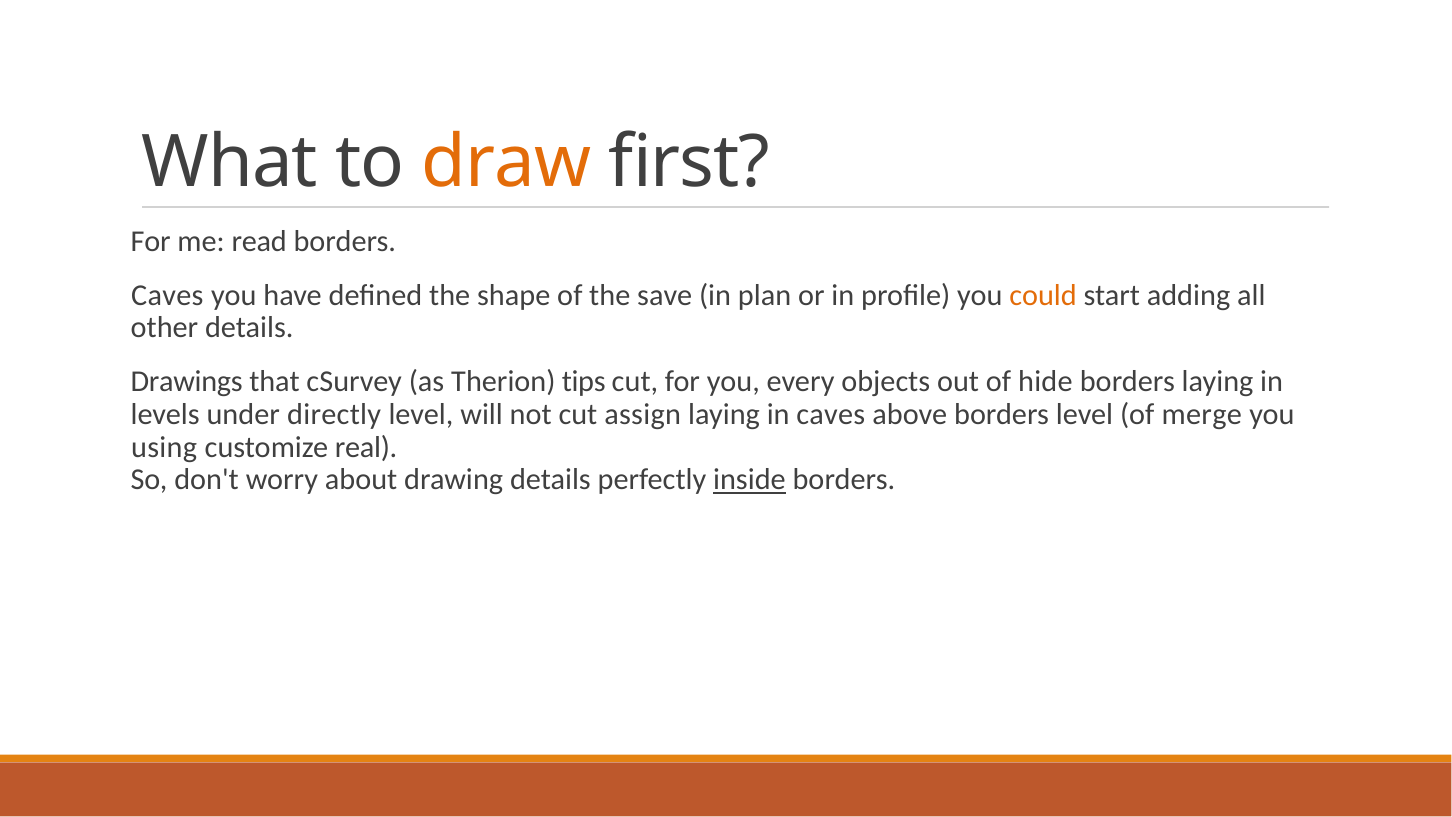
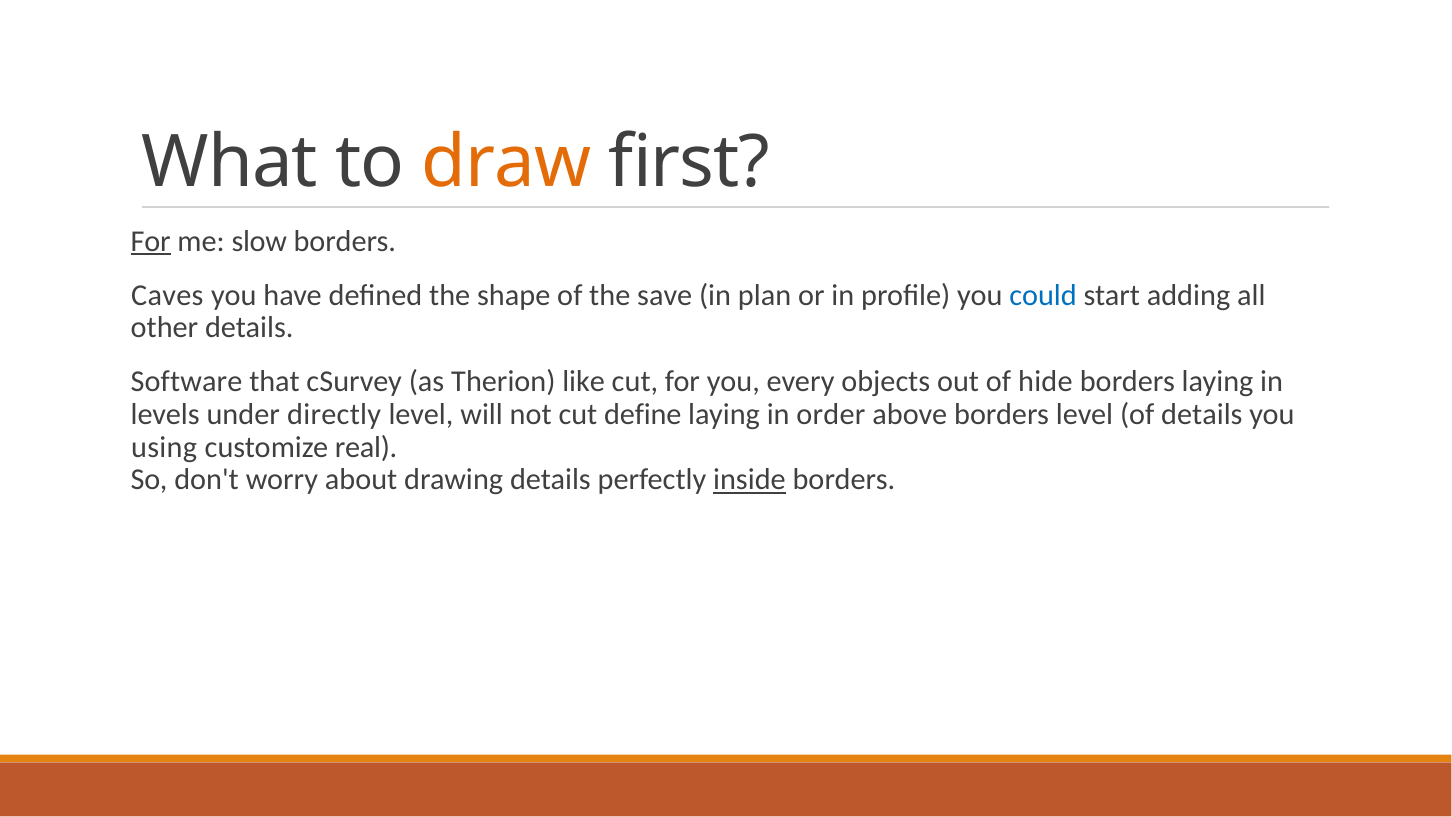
For at (151, 241) underline: none -> present
read: read -> slow
could colour: orange -> blue
Drawings: Drawings -> Software
tips: tips -> like
assign: assign -> define
in caves: caves -> order
of merge: merge -> details
